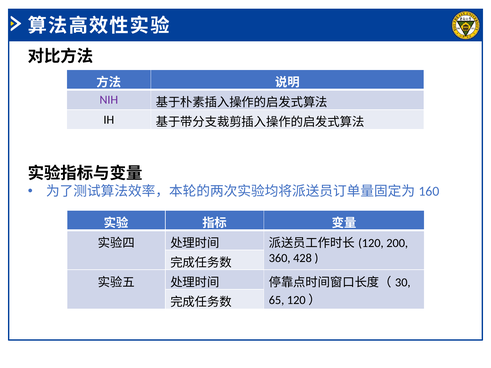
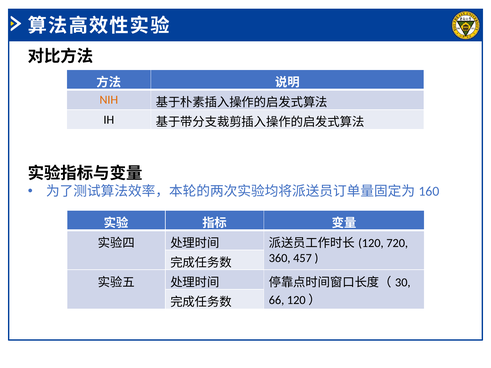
NIH colour: purple -> orange
200: 200 -> 720
428: 428 -> 457
65: 65 -> 66
